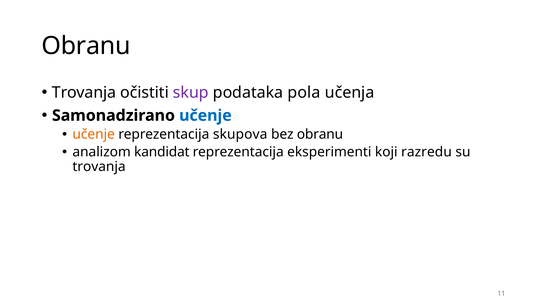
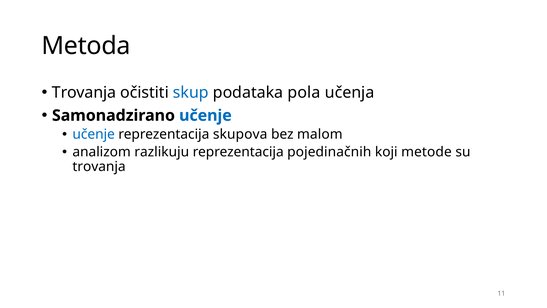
Obranu at (86, 46): Obranu -> Metoda
skup colour: purple -> blue
učenje at (94, 134) colour: orange -> blue
bez obranu: obranu -> malom
kandidat: kandidat -> razlikuju
eksperimenti: eksperimenti -> pojedinačnih
razredu: razredu -> metode
